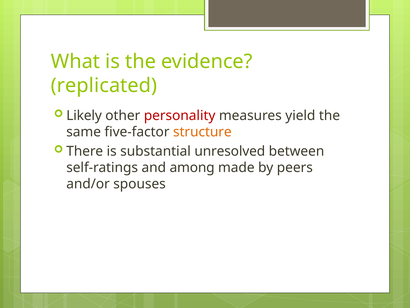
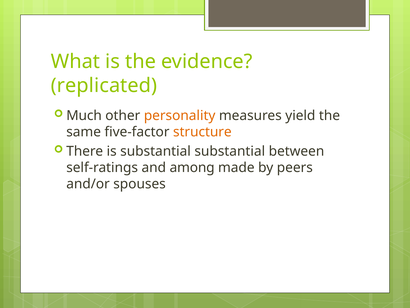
Likely: Likely -> Much
personality colour: red -> orange
substantial unresolved: unresolved -> substantial
